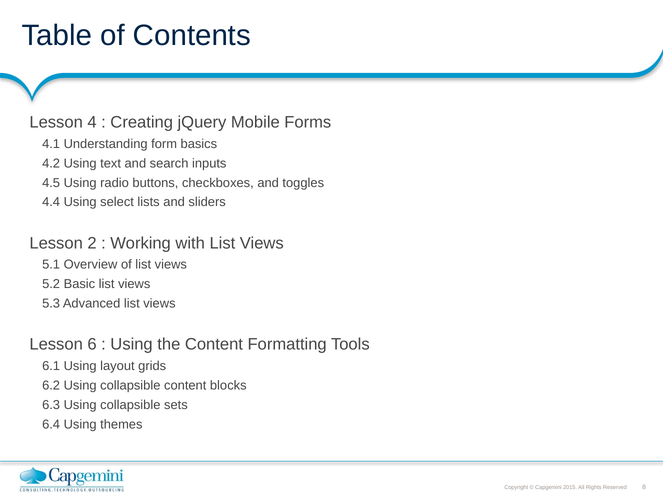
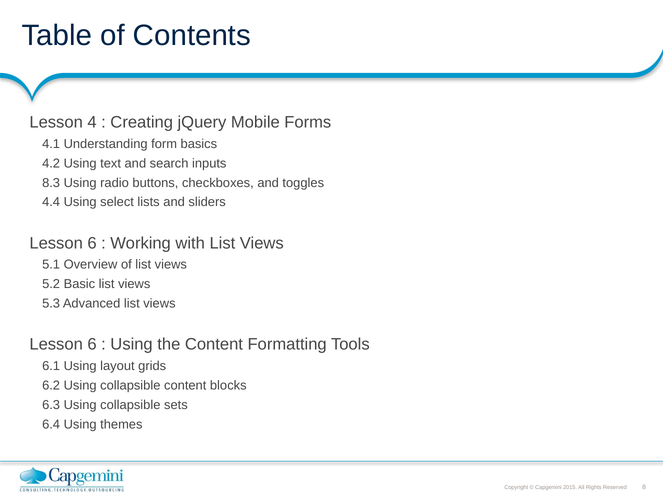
4.5: 4.5 -> 8.3
2 at (92, 243): 2 -> 6
